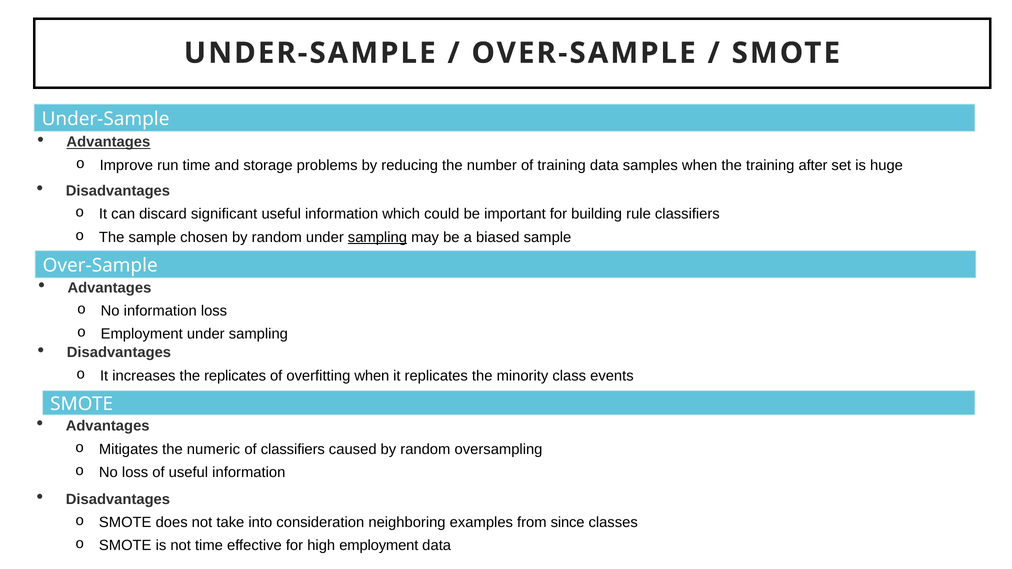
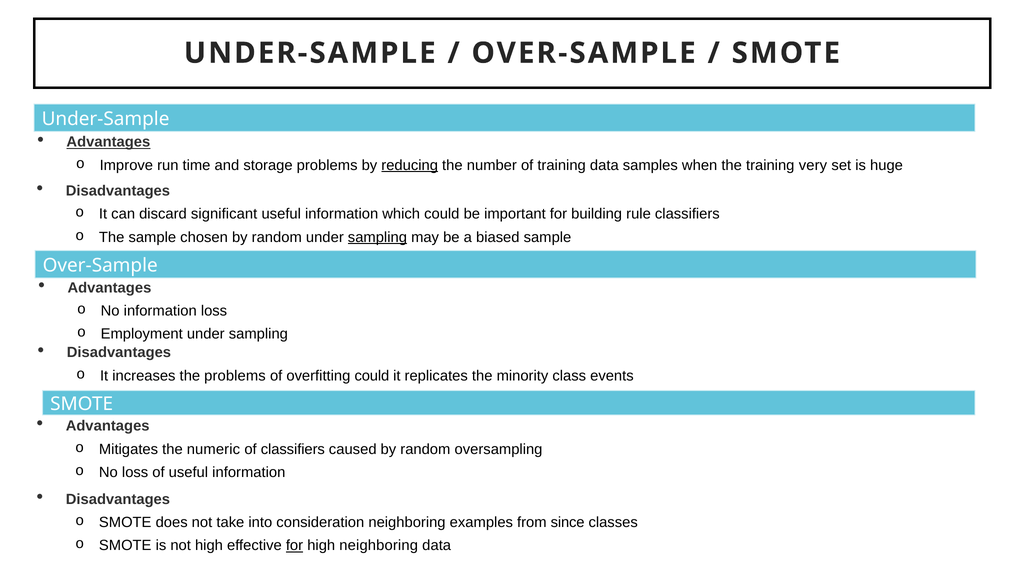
reducing underline: none -> present
after: after -> very
the replicates: replicates -> problems
overfitting when: when -> could
not time: time -> high
for at (295, 546) underline: none -> present
high employment: employment -> neighboring
